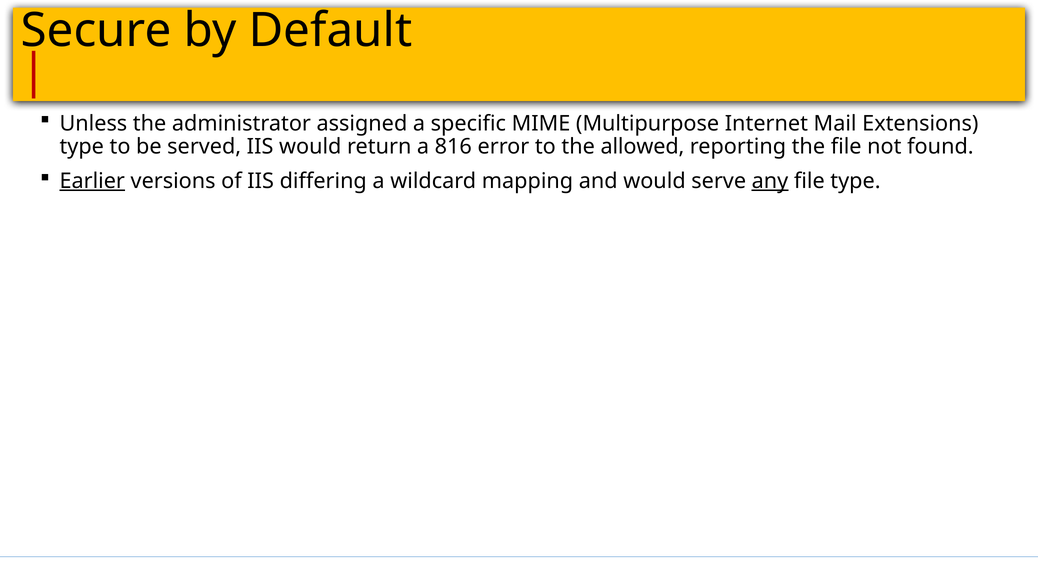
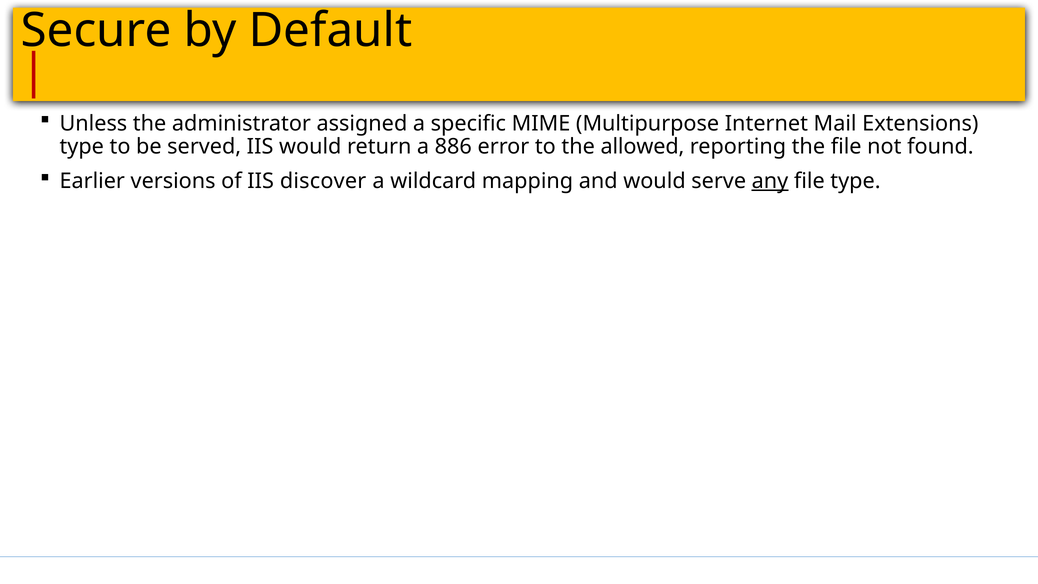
816: 816 -> 886
Earlier underline: present -> none
differing: differing -> discover
